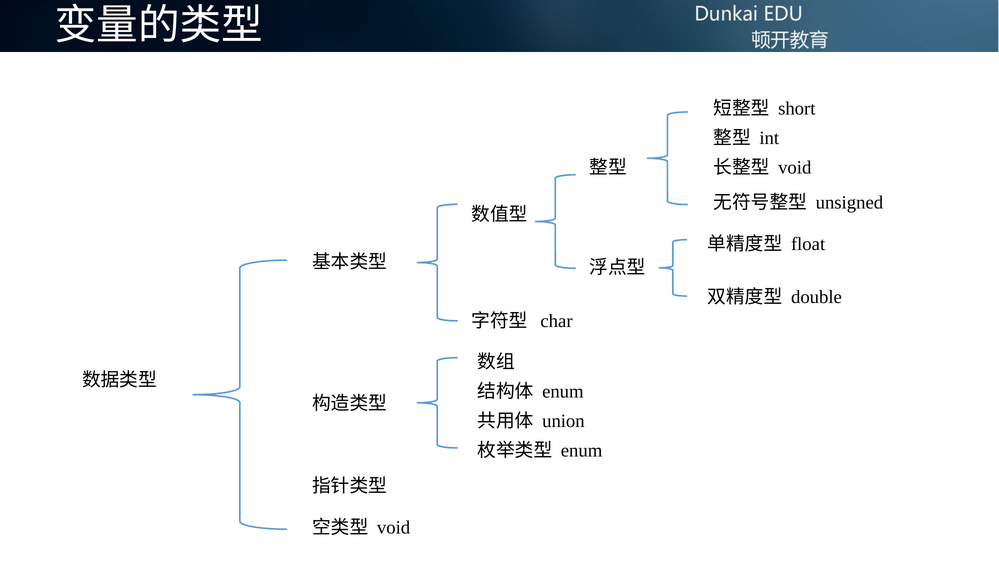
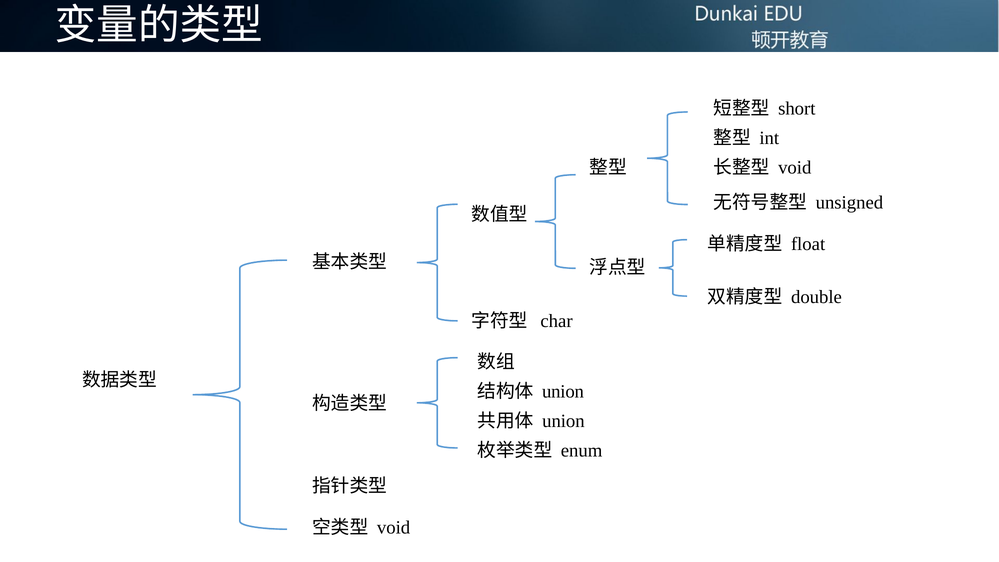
enum at (563, 392): enum -> union
